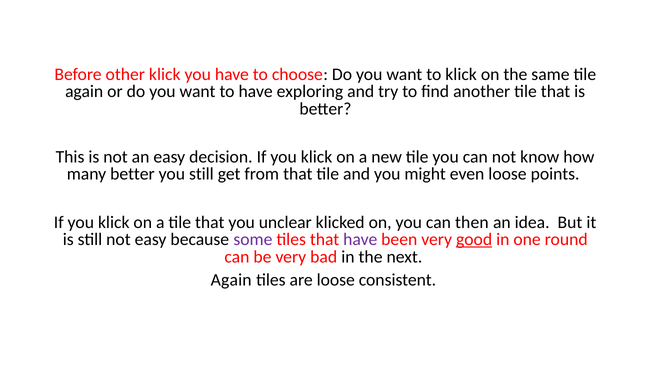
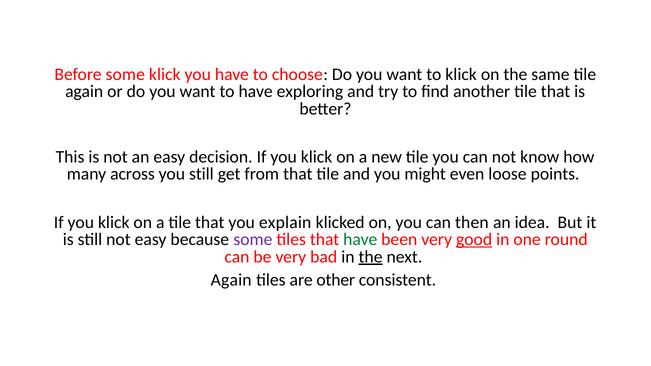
Before other: other -> some
many better: better -> across
unclear: unclear -> explain
have at (360, 240) colour: purple -> green
the at (371, 257) underline: none -> present
are loose: loose -> other
